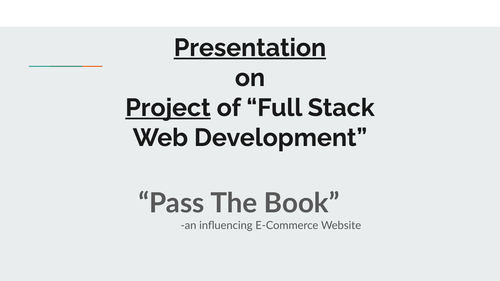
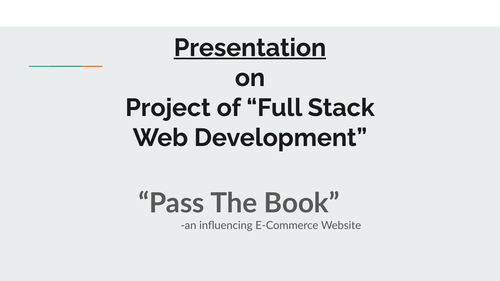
Project underline: present -> none
